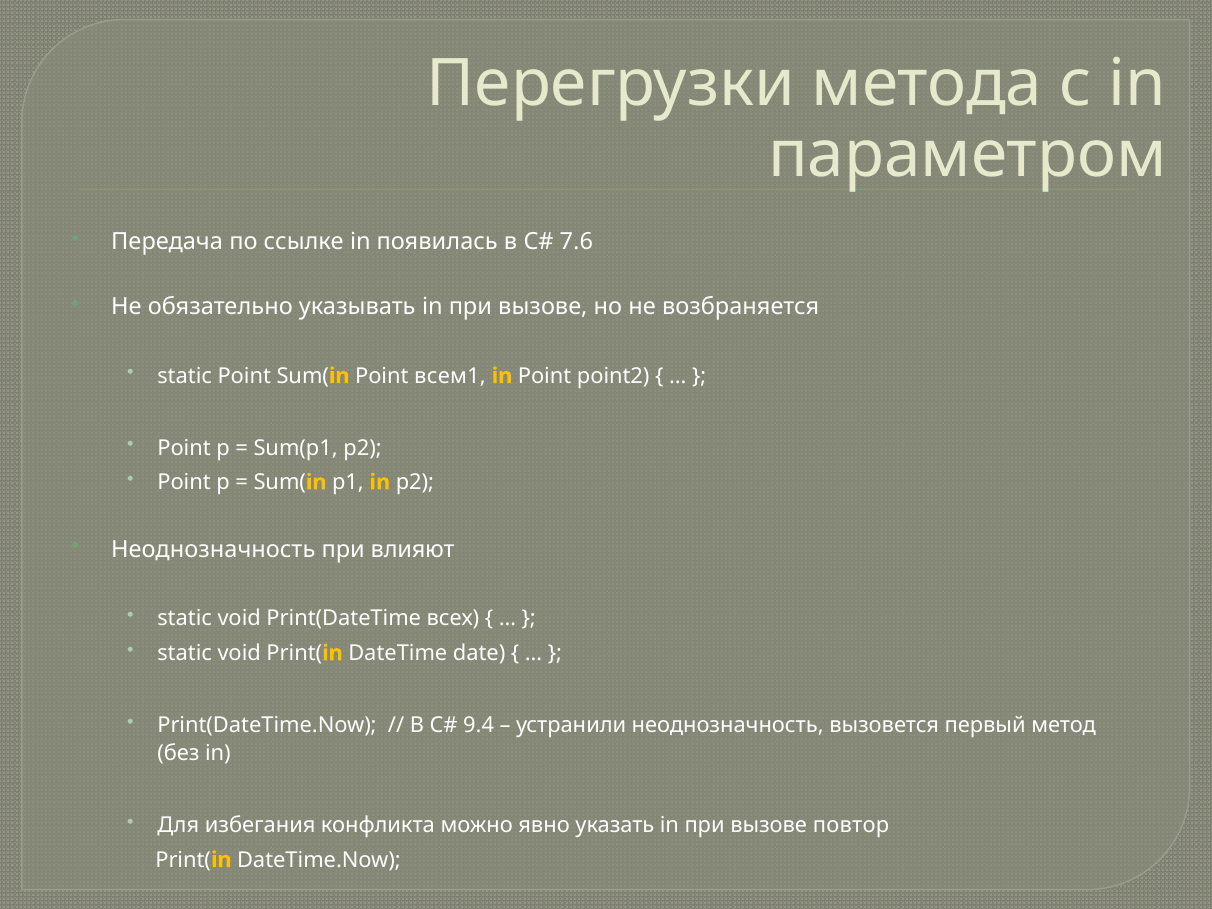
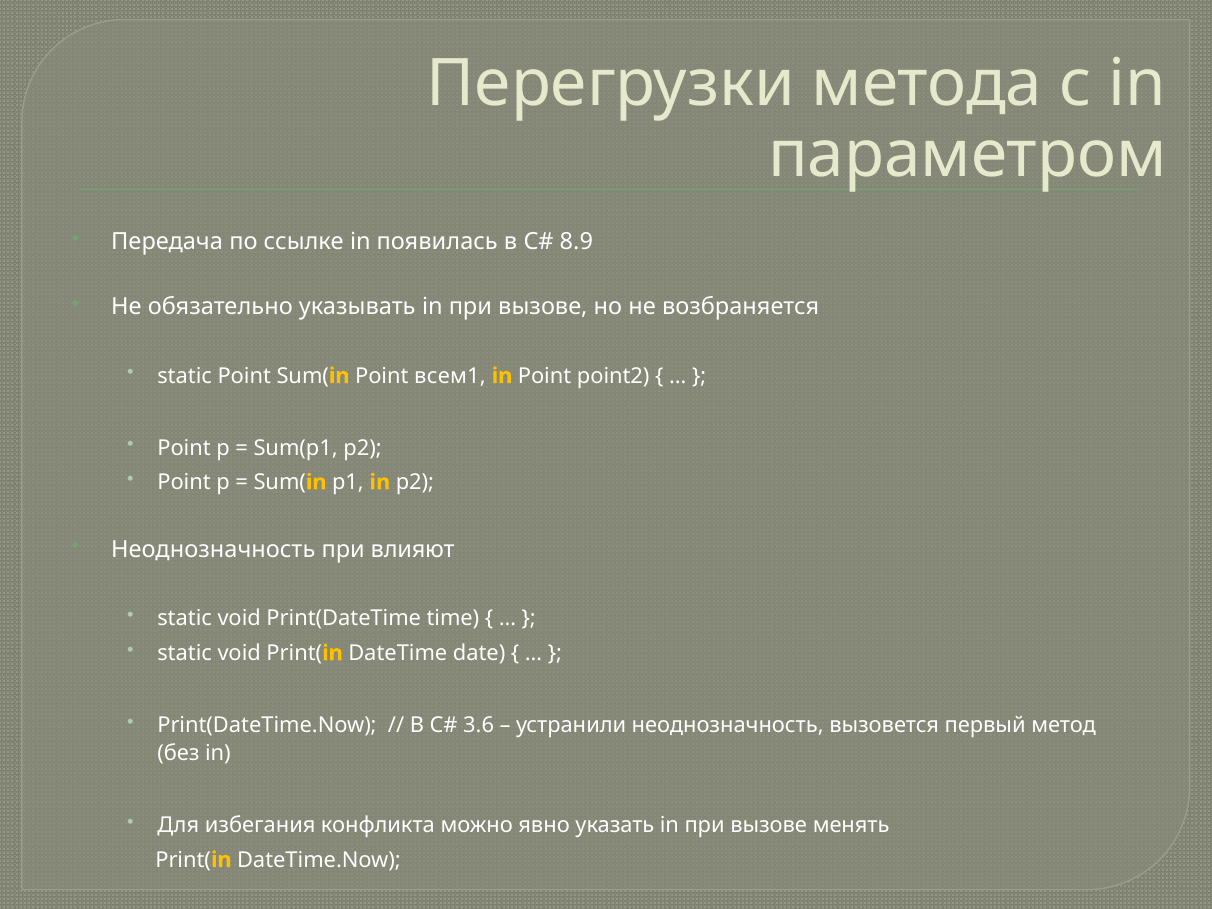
7.6: 7.6 -> 8.9
всех: всех -> time
9.4: 9.4 -> 3.6
повтор: повтор -> менять
